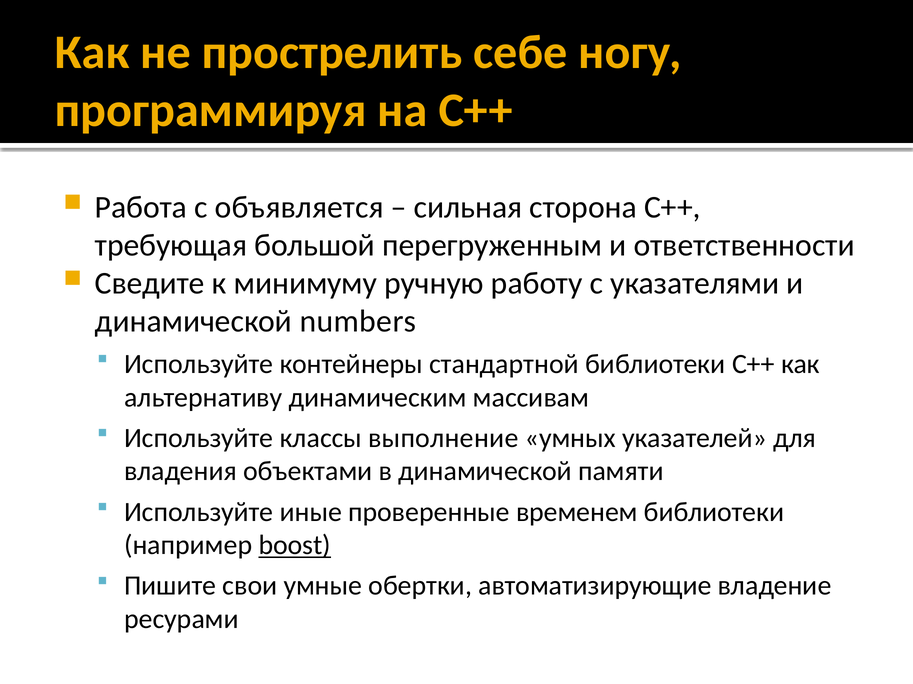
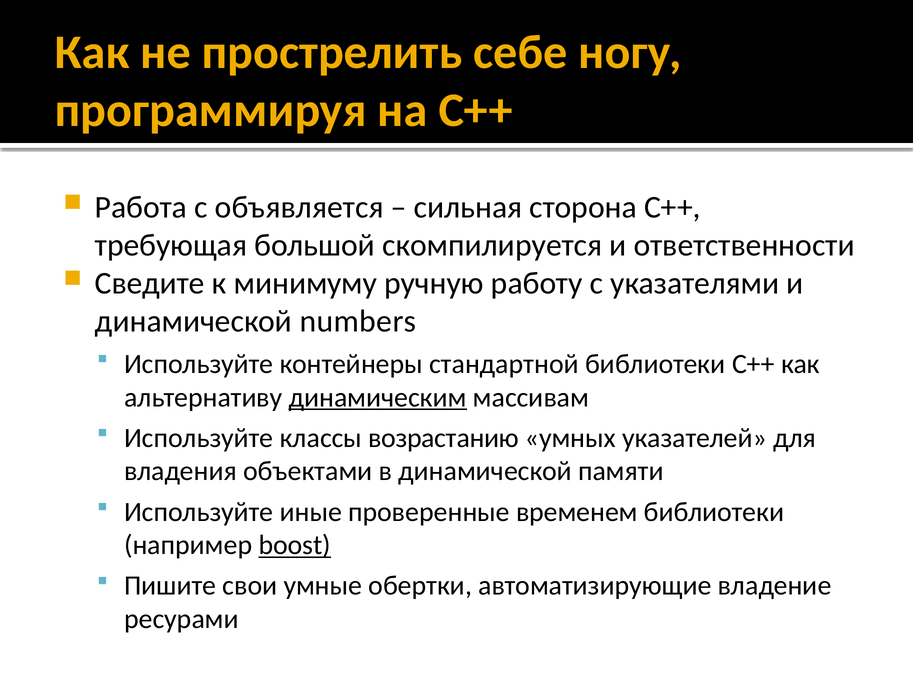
перегруженным: перегруженным -> скомпилируется
динамическим underline: none -> present
выполнение: выполнение -> возрастанию
